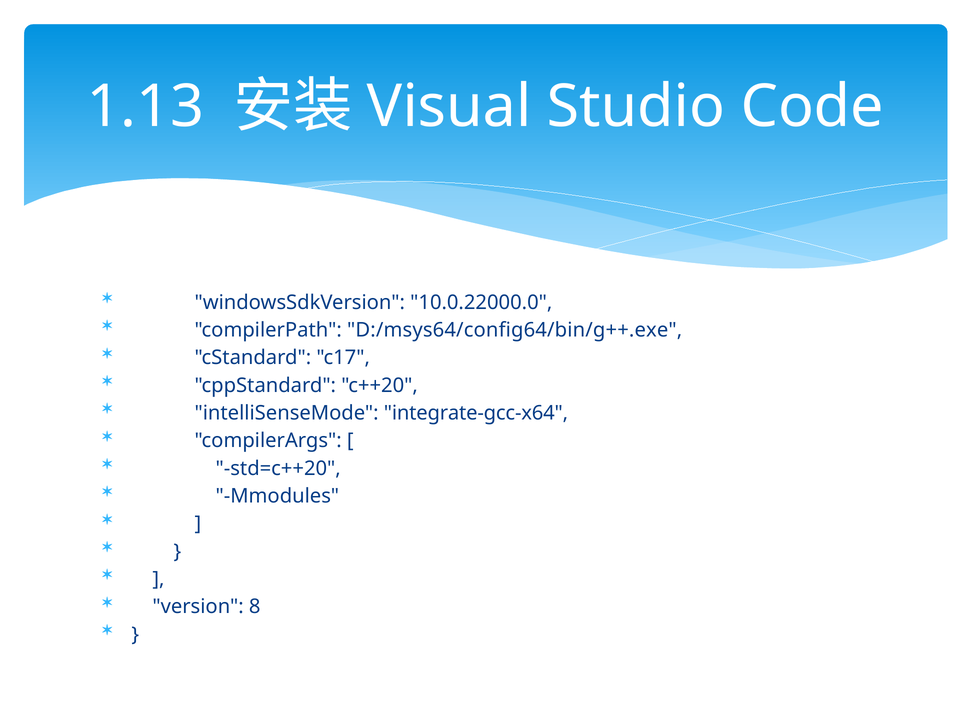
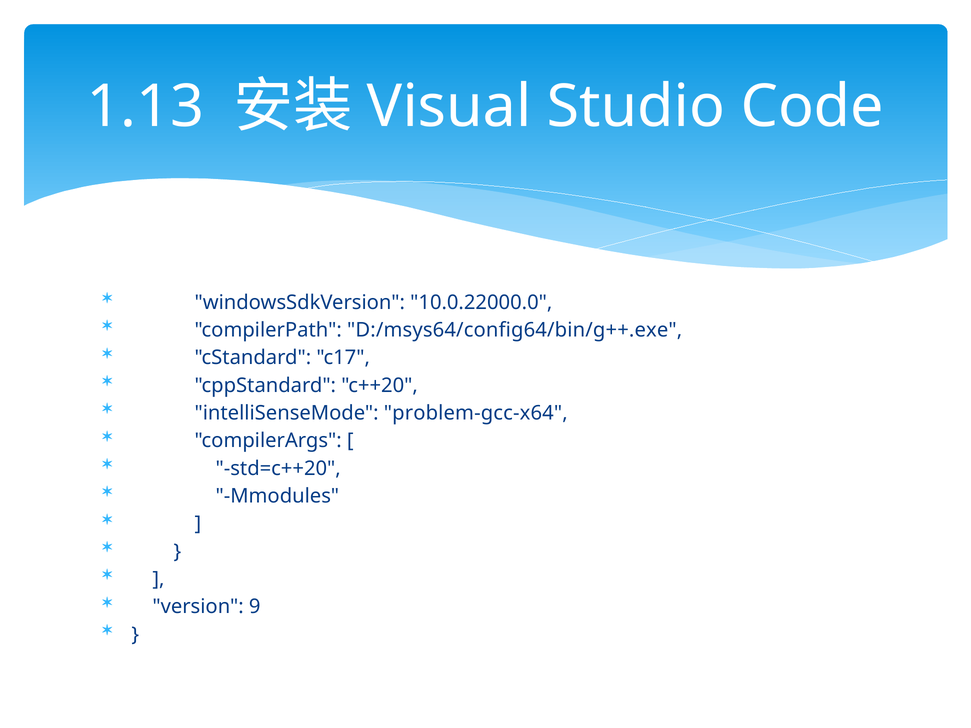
integrate-gcc-x64: integrate-gcc-x64 -> problem-gcc-x64
8: 8 -> 9
